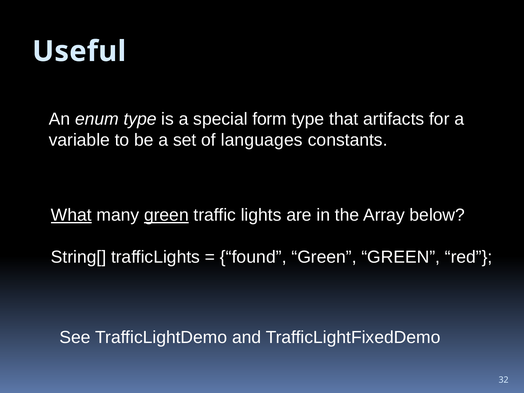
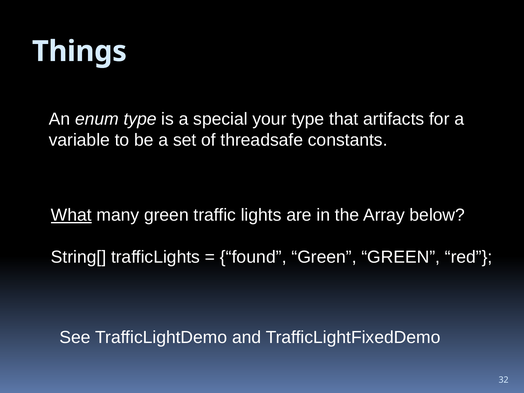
Useful: Useful -> Things
form: form -> your
languages: languages -> threadsafe
green at (166, 215) underline: present -> none
